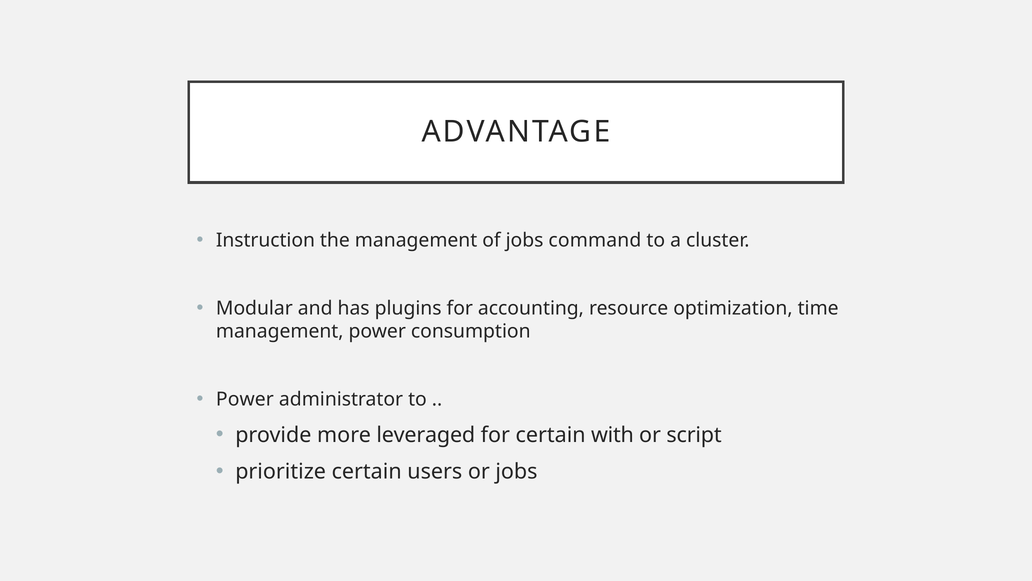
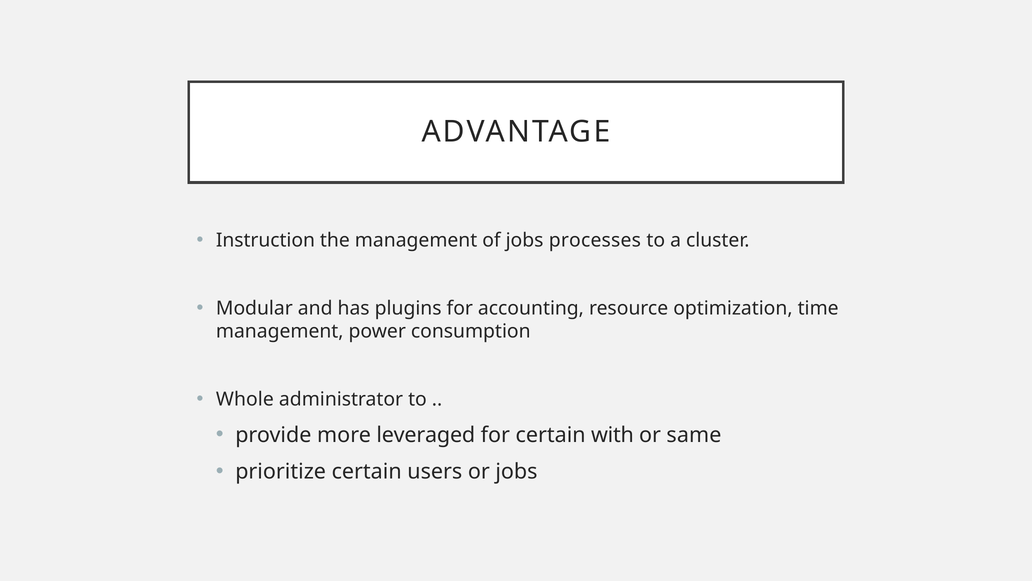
command: command -> processes
Power at (245, 399): Power -> Whole
script: script -> same
